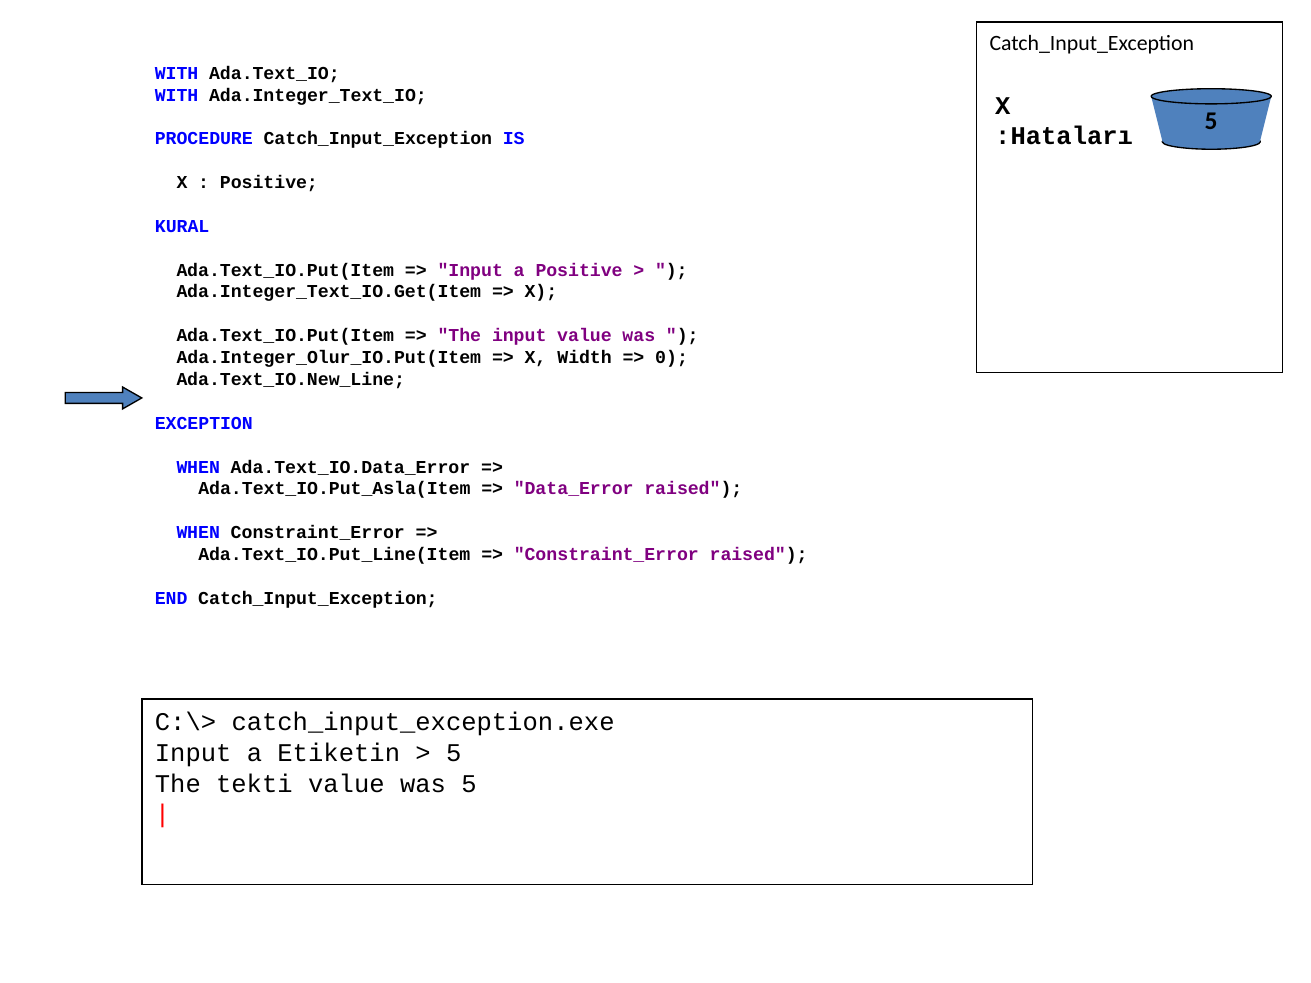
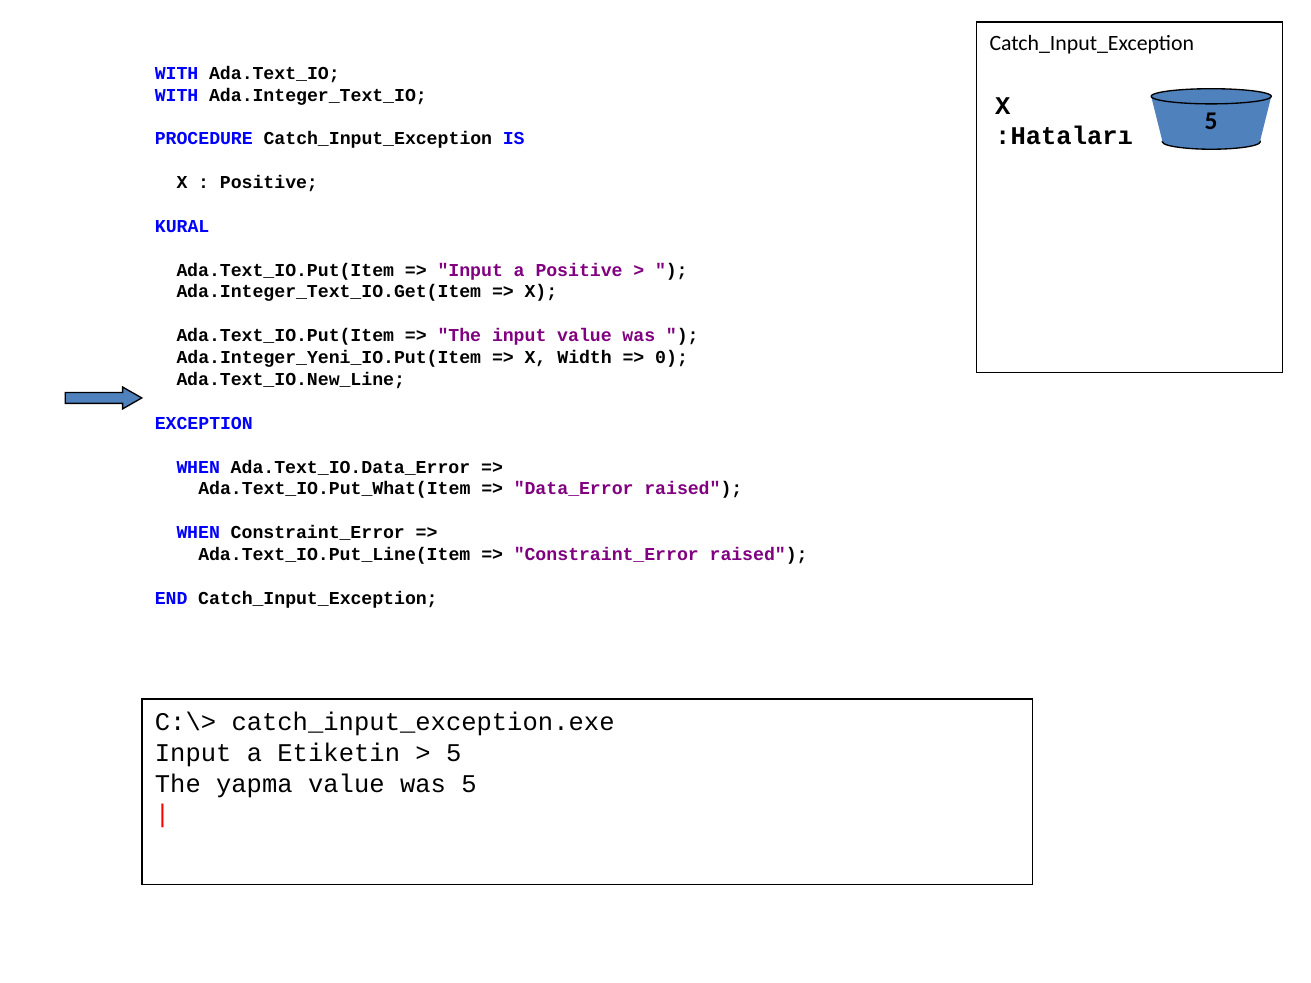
Ada.Integer_Olur_IO.Put(Item: Ada.Integer_Olur_IO.Put(Item -> Ada.Integer_Yeni_IO.Put(Item
Ada.Text_IO.Put_Asla(Item: Ada.Text_IO.Put_Asla(Item -> Ada.Text_IO.Put_What(Item
tekti: tekti -> yapma
